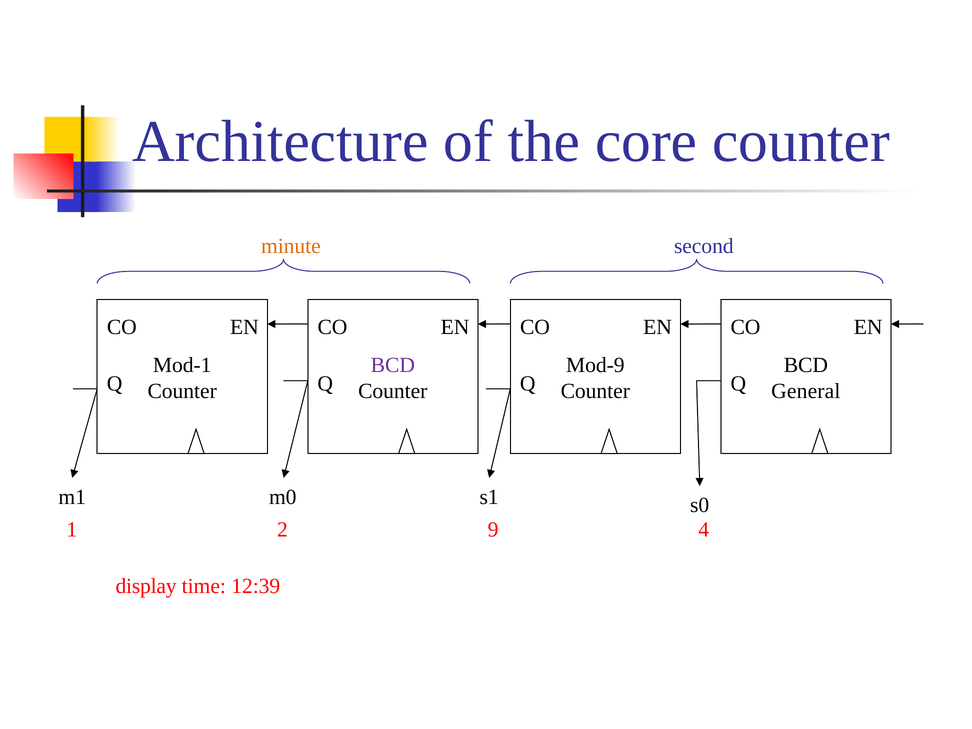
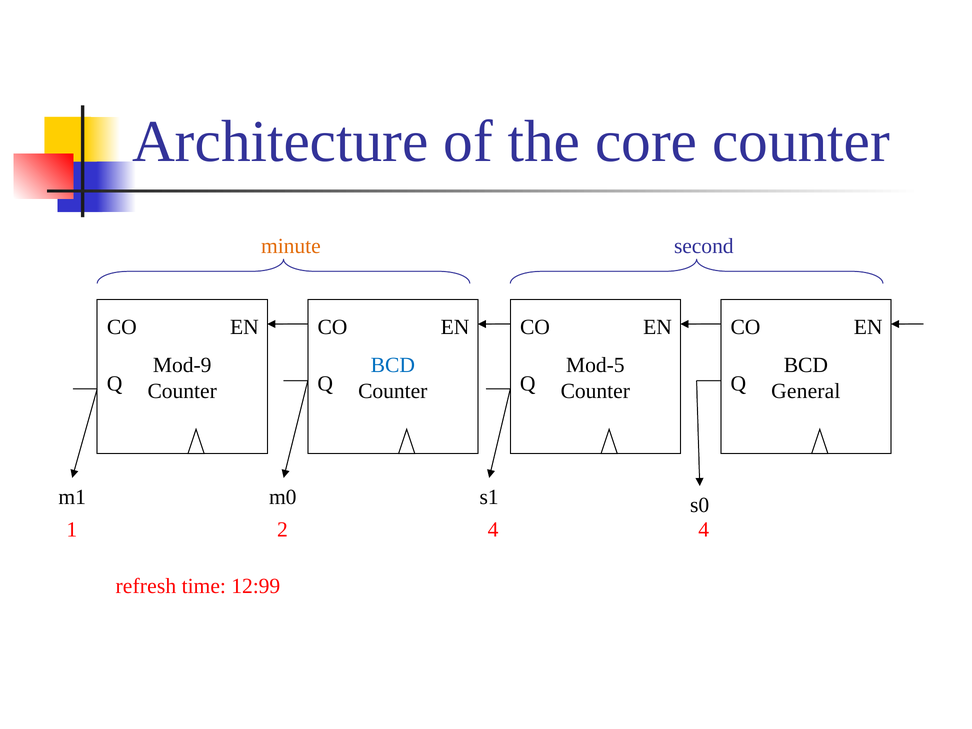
Mod-1: Mod-1 -> Mod-9
BCD at (393, 365) colour: purple -> blue
Mod-9: Mod-9 -> Mod-5
2 9: 9 -> 4
display: display -> refresh
12:39: 12:39 -> 12:99
